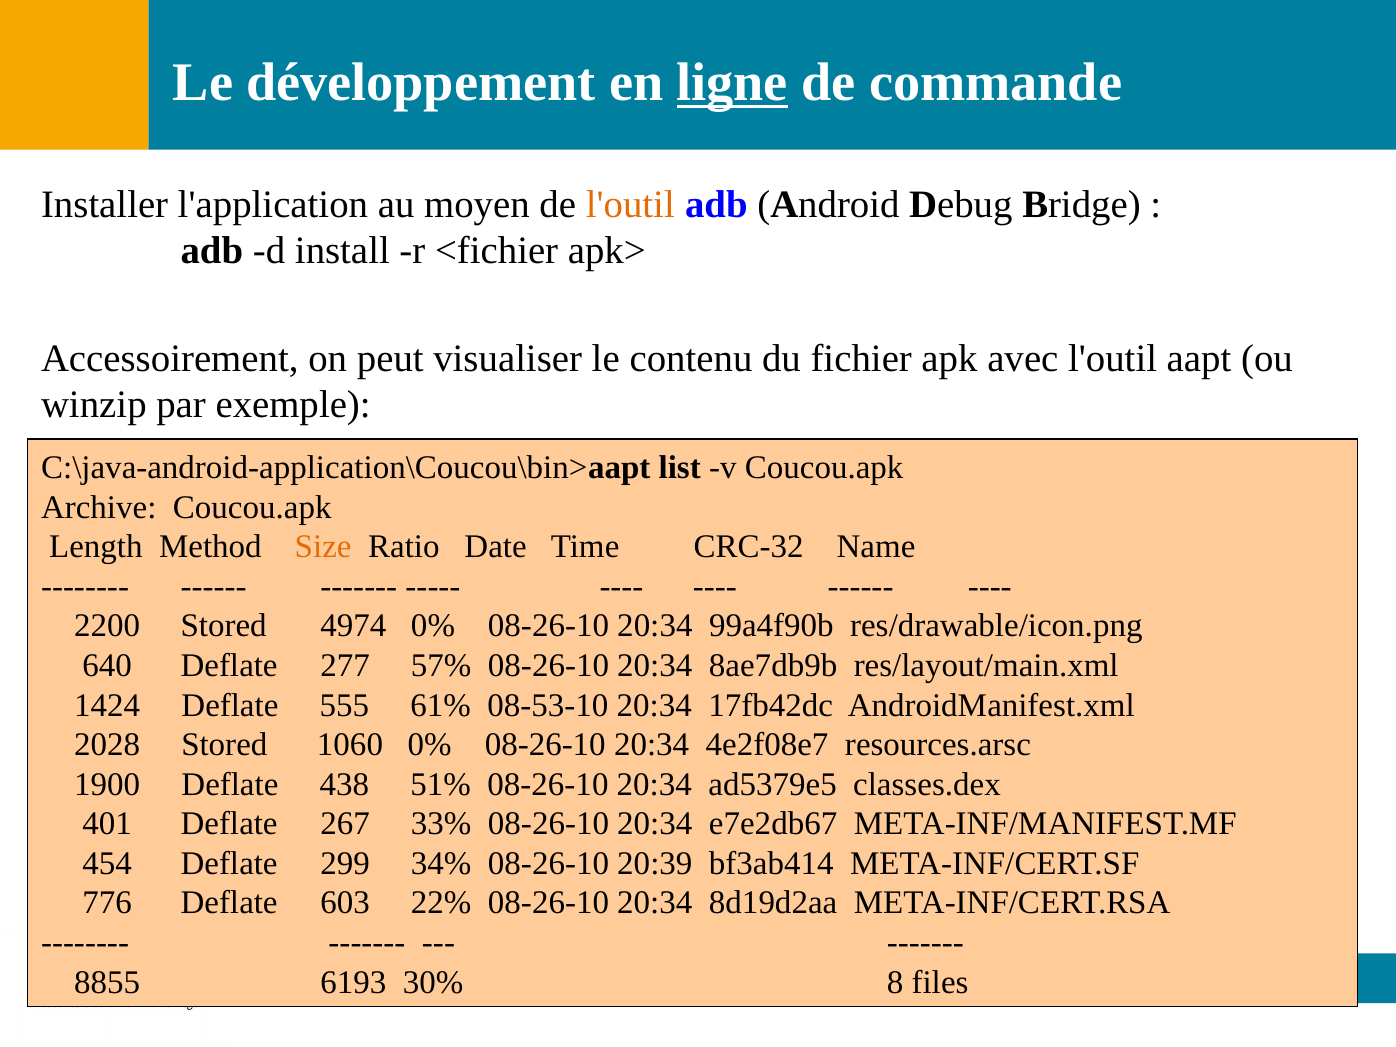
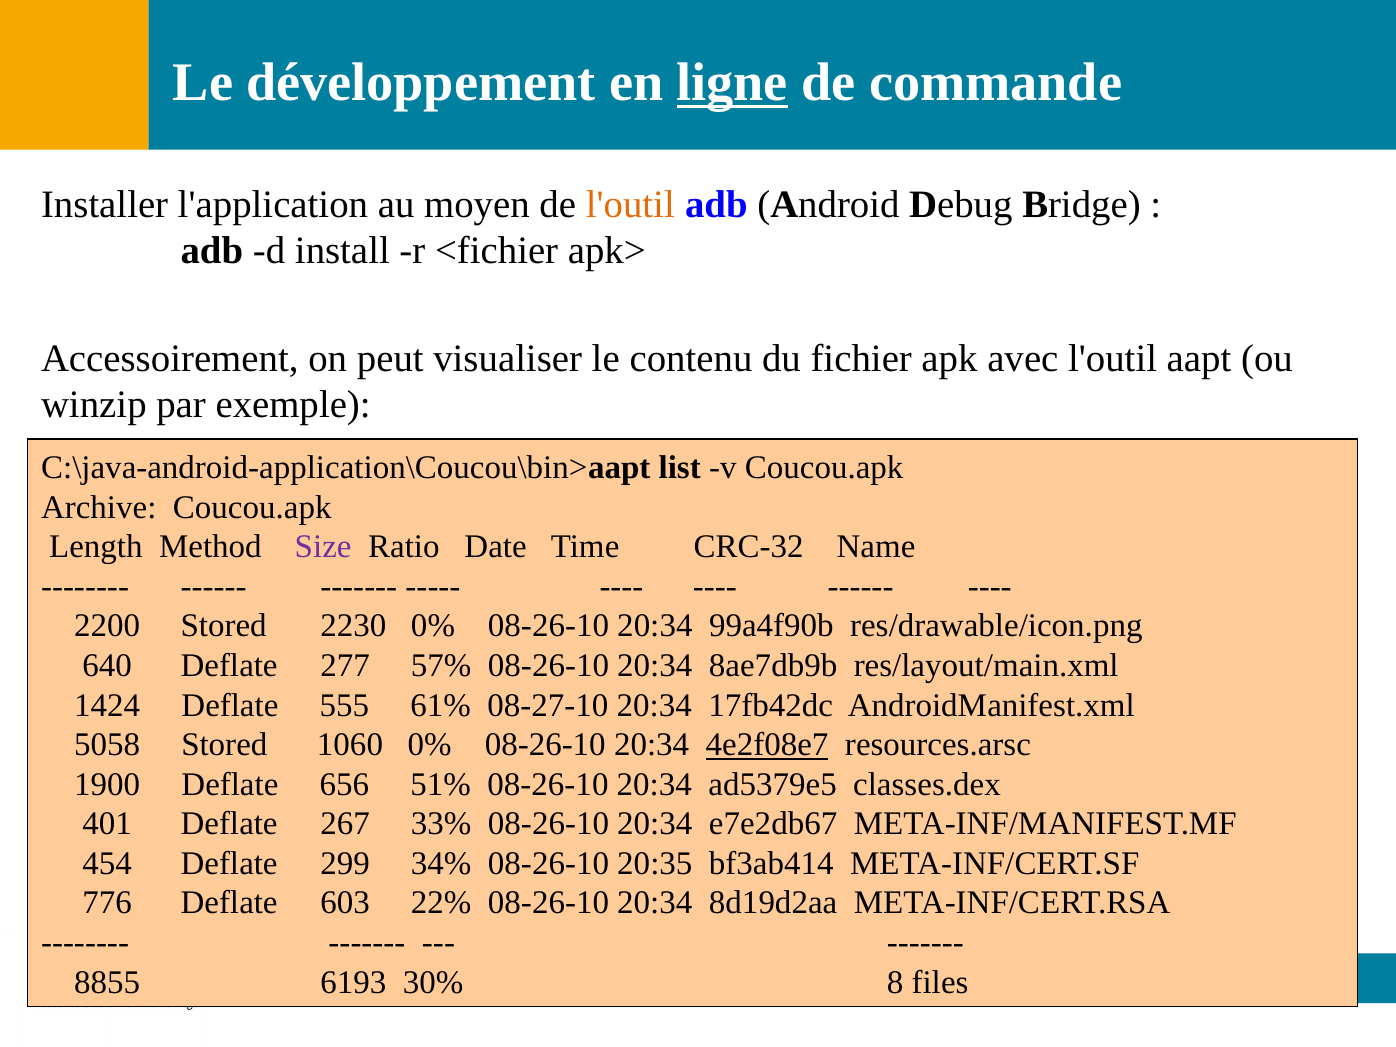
Size colour: orange -> purple
4974: 4974 -> 2230
08-53-10: 08-53-10 -> 08-27-10
2028: 2028 -> 5058
4e2f08e7 underline: none -> present
438: 438 -> 656
20:39: 20:39 -> 20:35
